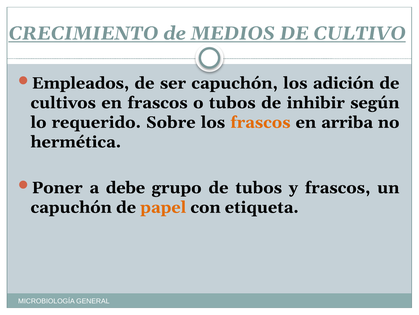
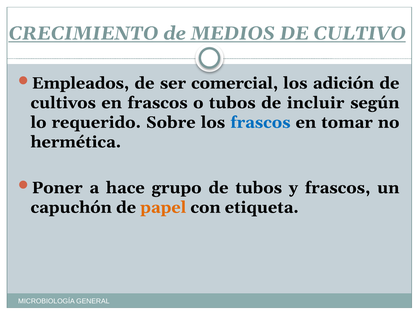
ser capuchón: capuchón -> comercial
inhibir: inhibir -> incluir
frascos at (260, 122) colour: orange -> blue
arriba: arriba -> tomar
debe: debe -> hace
